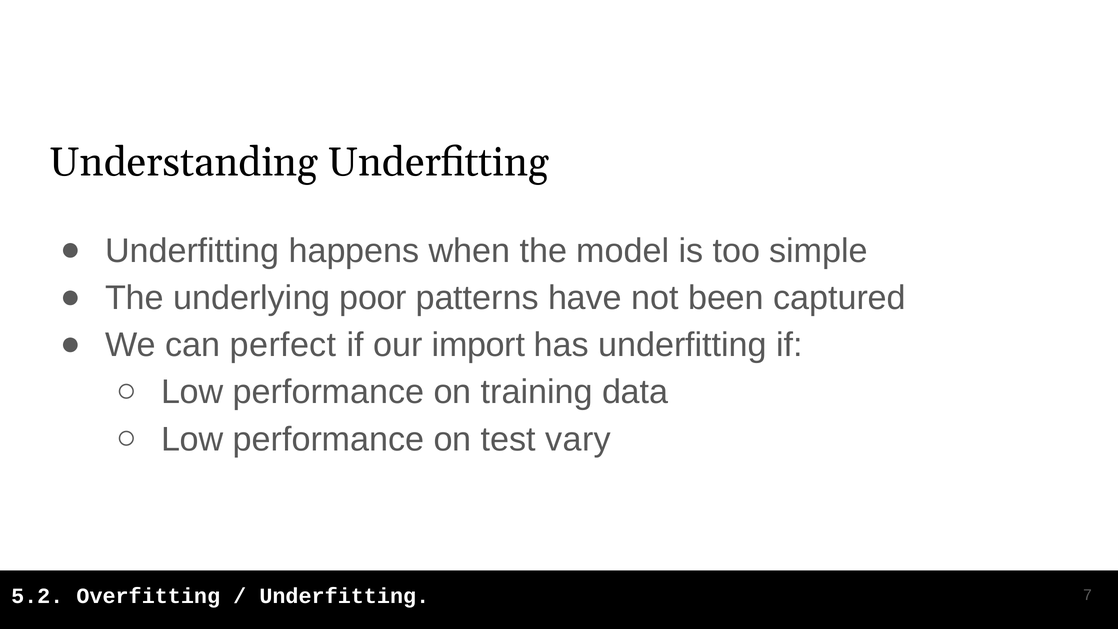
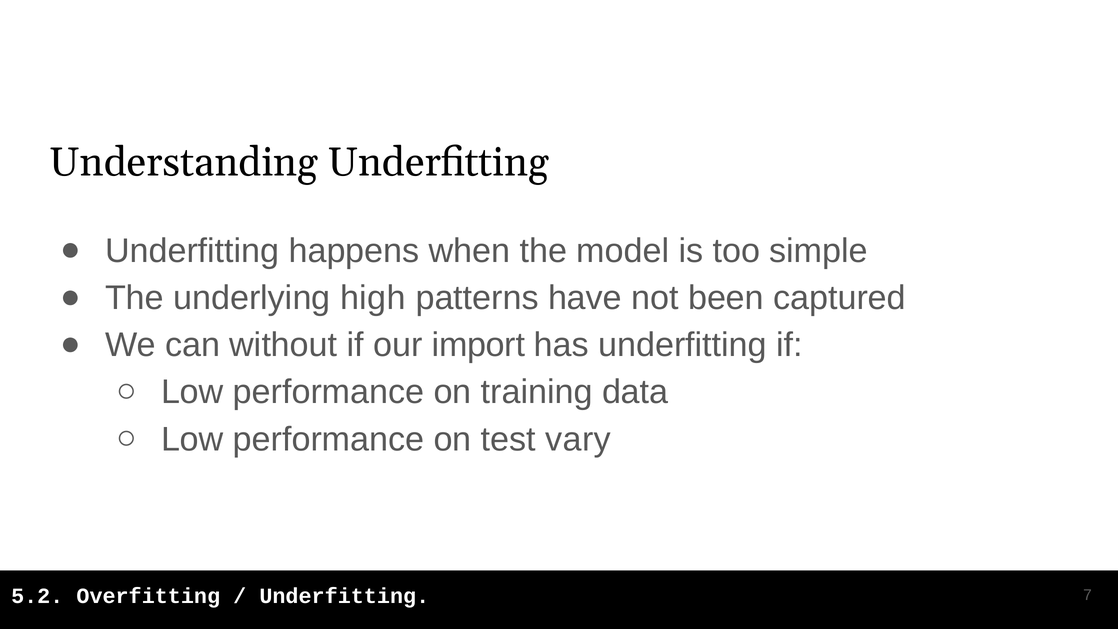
poor: poor -> high
perfect: perfect -> without
